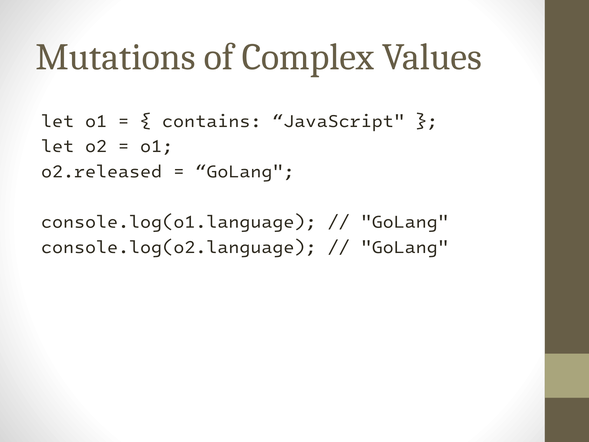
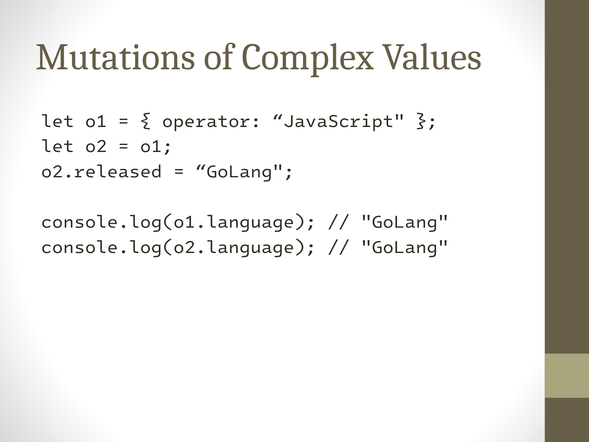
contains: contains -> operator
